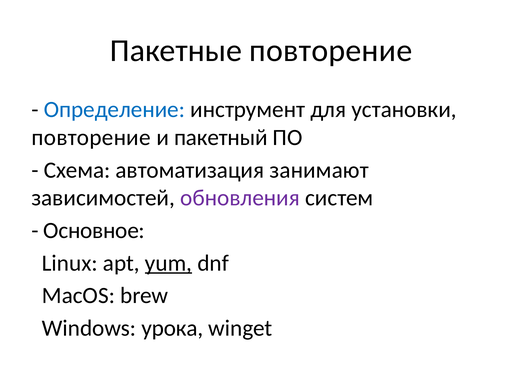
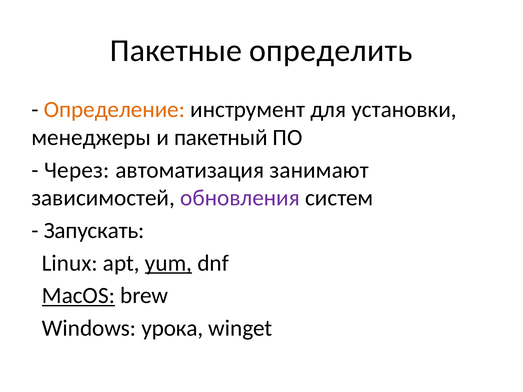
Пакетные повторение: повторение -> определить
Определение colour: blue -> orange
повторение at (91, 138): повторение -> менеджеры
Схема: Схема -> Через
Основное: Основное -> Запускать
MacOS underline: none -> present
